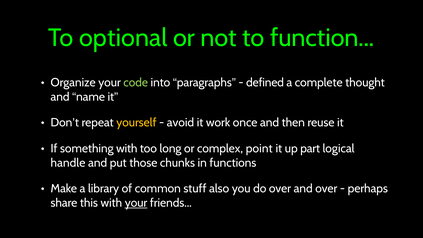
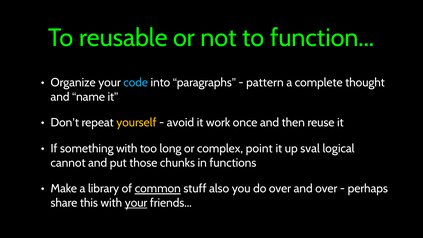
optional: optional -> reusable
code colour: light green -> light blue
defined: defined -> pattern
part: part -> sval
handle: handle -> cannot
common underline: none -> present
